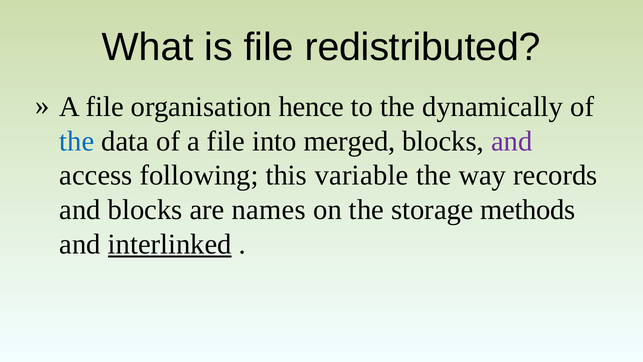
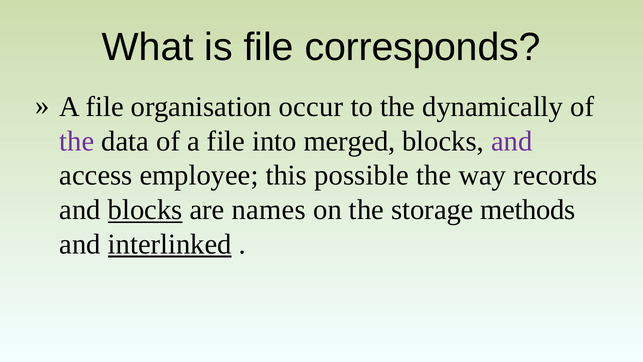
redistributed: redistributed -> corresponds
hence: hence -> occur
the at (77, 141) colour: blue -> purple
following: following -> employee
variable: variable -> possible
blocks at (145, 210) underline: none -> present
